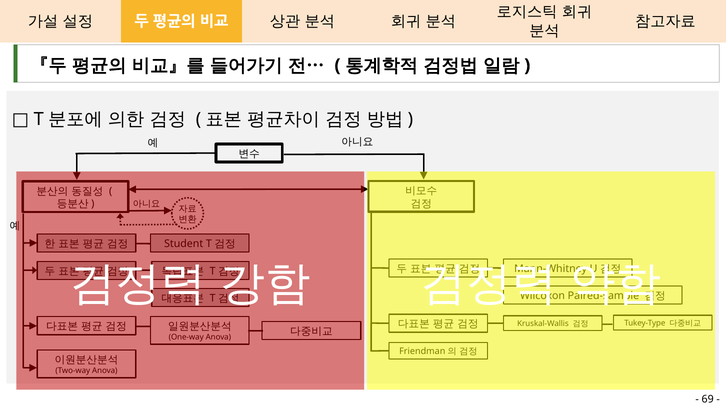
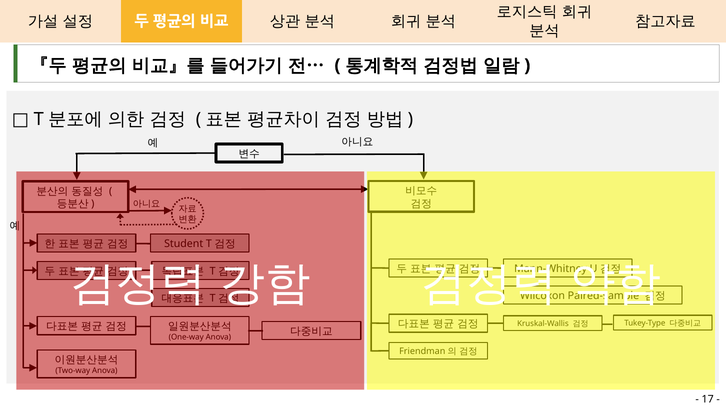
69: 69 -> 17
